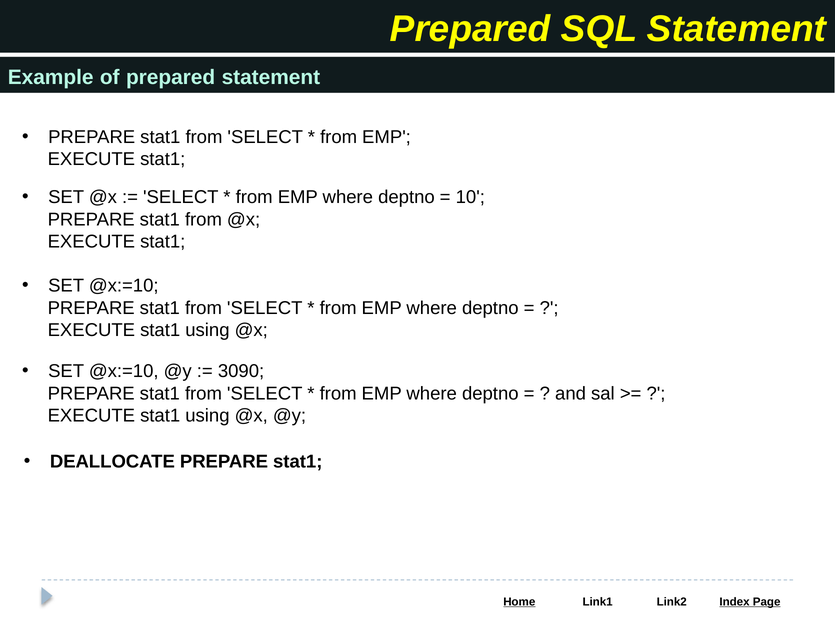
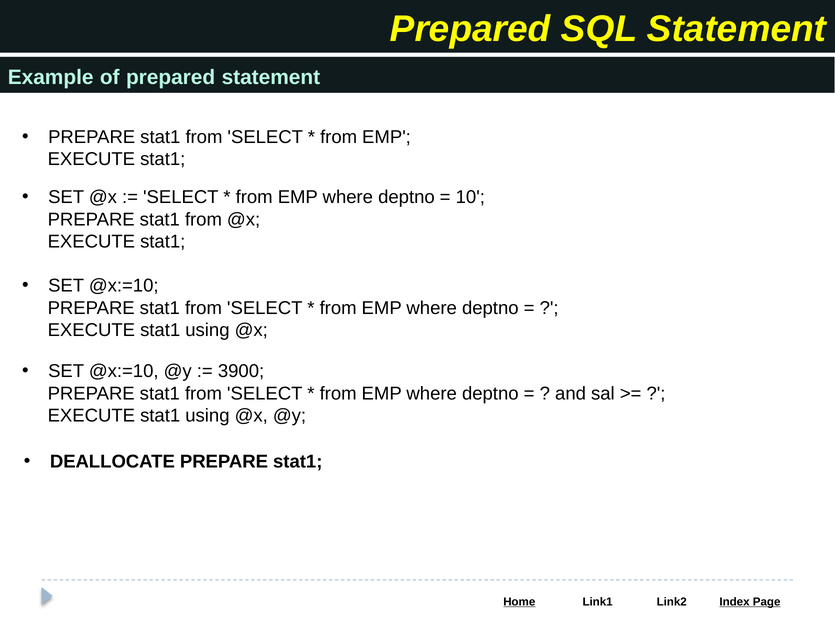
3090: 3090 -> 3900
